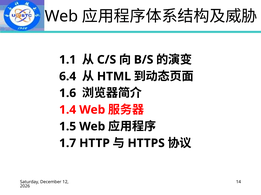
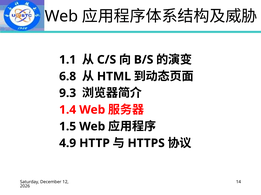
6.4: 6.4 -> 6.8
1.6: 1.6 -> 9.3
1.7: 1.7 -> 4.9
